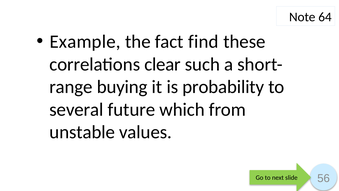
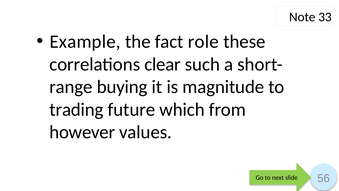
64: 64 -> 33
find: find -> role
probability: probability -> magnitude
several: several -> trading
unstable: unstable -> however
